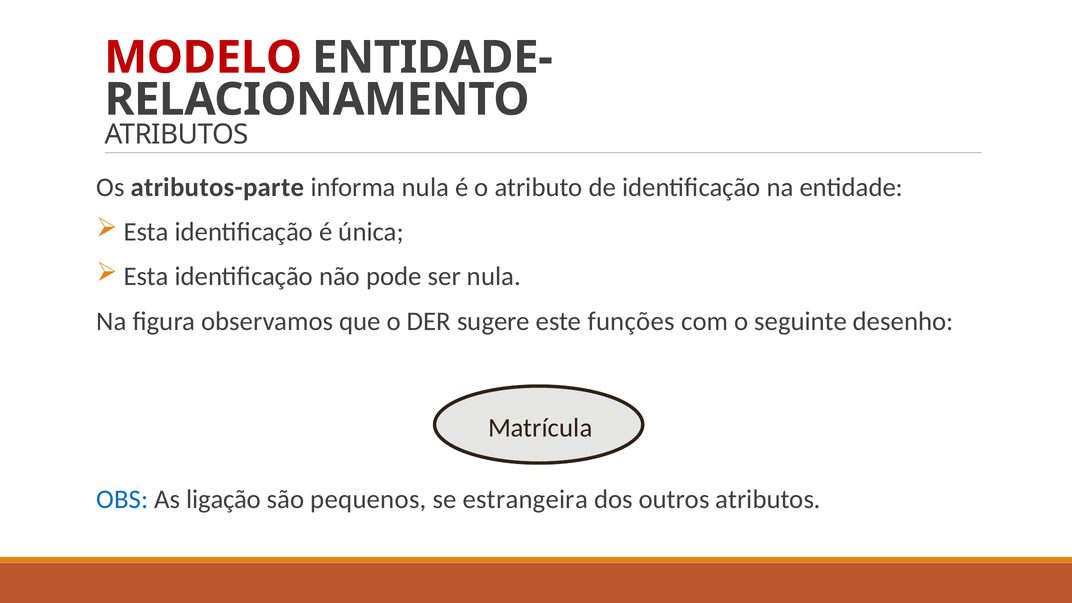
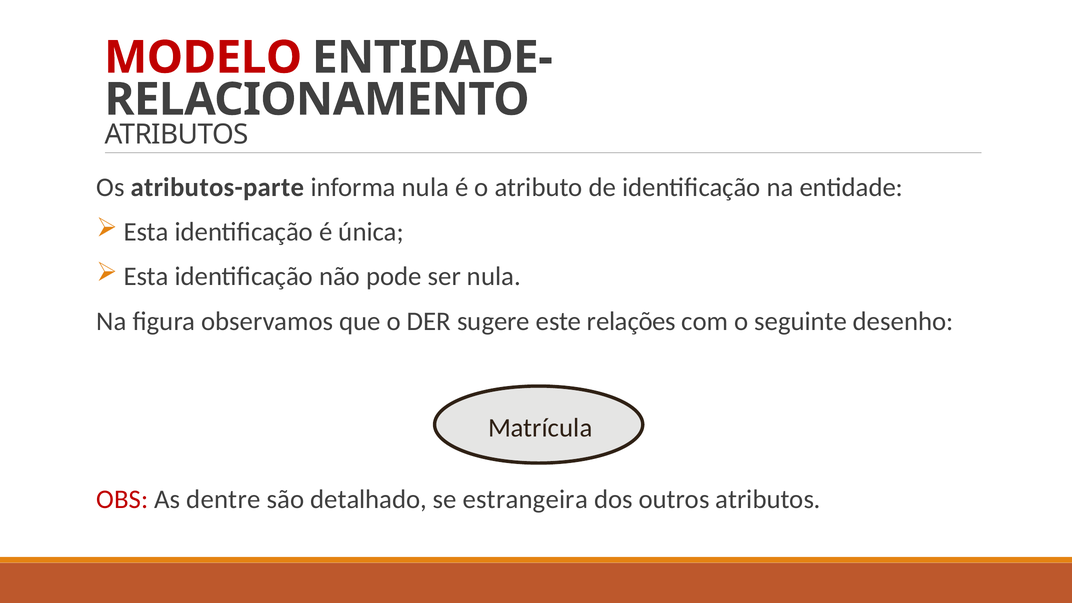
funções: funções -> relações
OBS colour: blue -> red
ligação: ligação -> dentre
pequenos: pequenos -> detalhado
